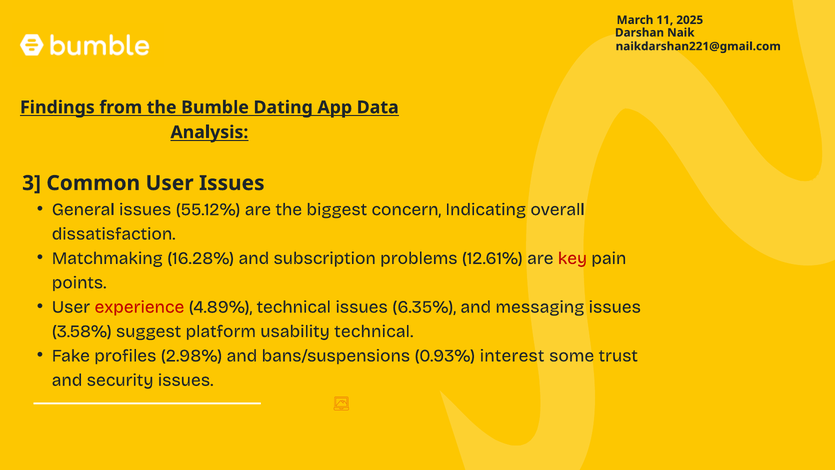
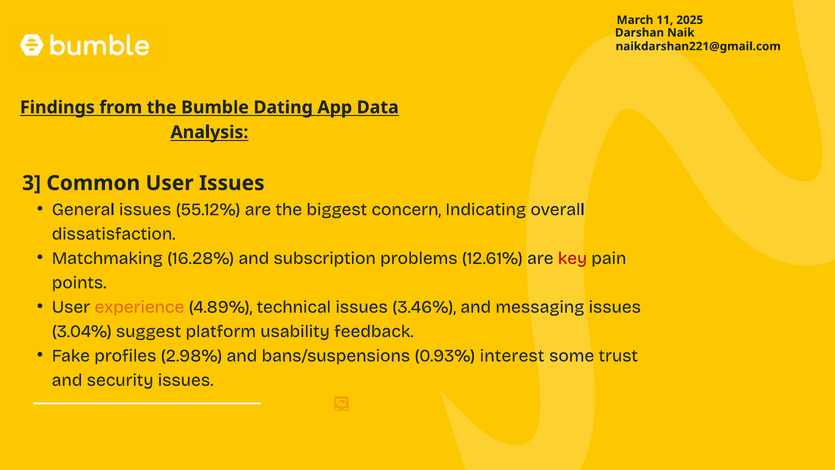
experience colour: red -> orange
6.35%: 6.35% -> 3.46%
3.58%: 3.58% -> 3.04%
usability technical: technical -> feedback
